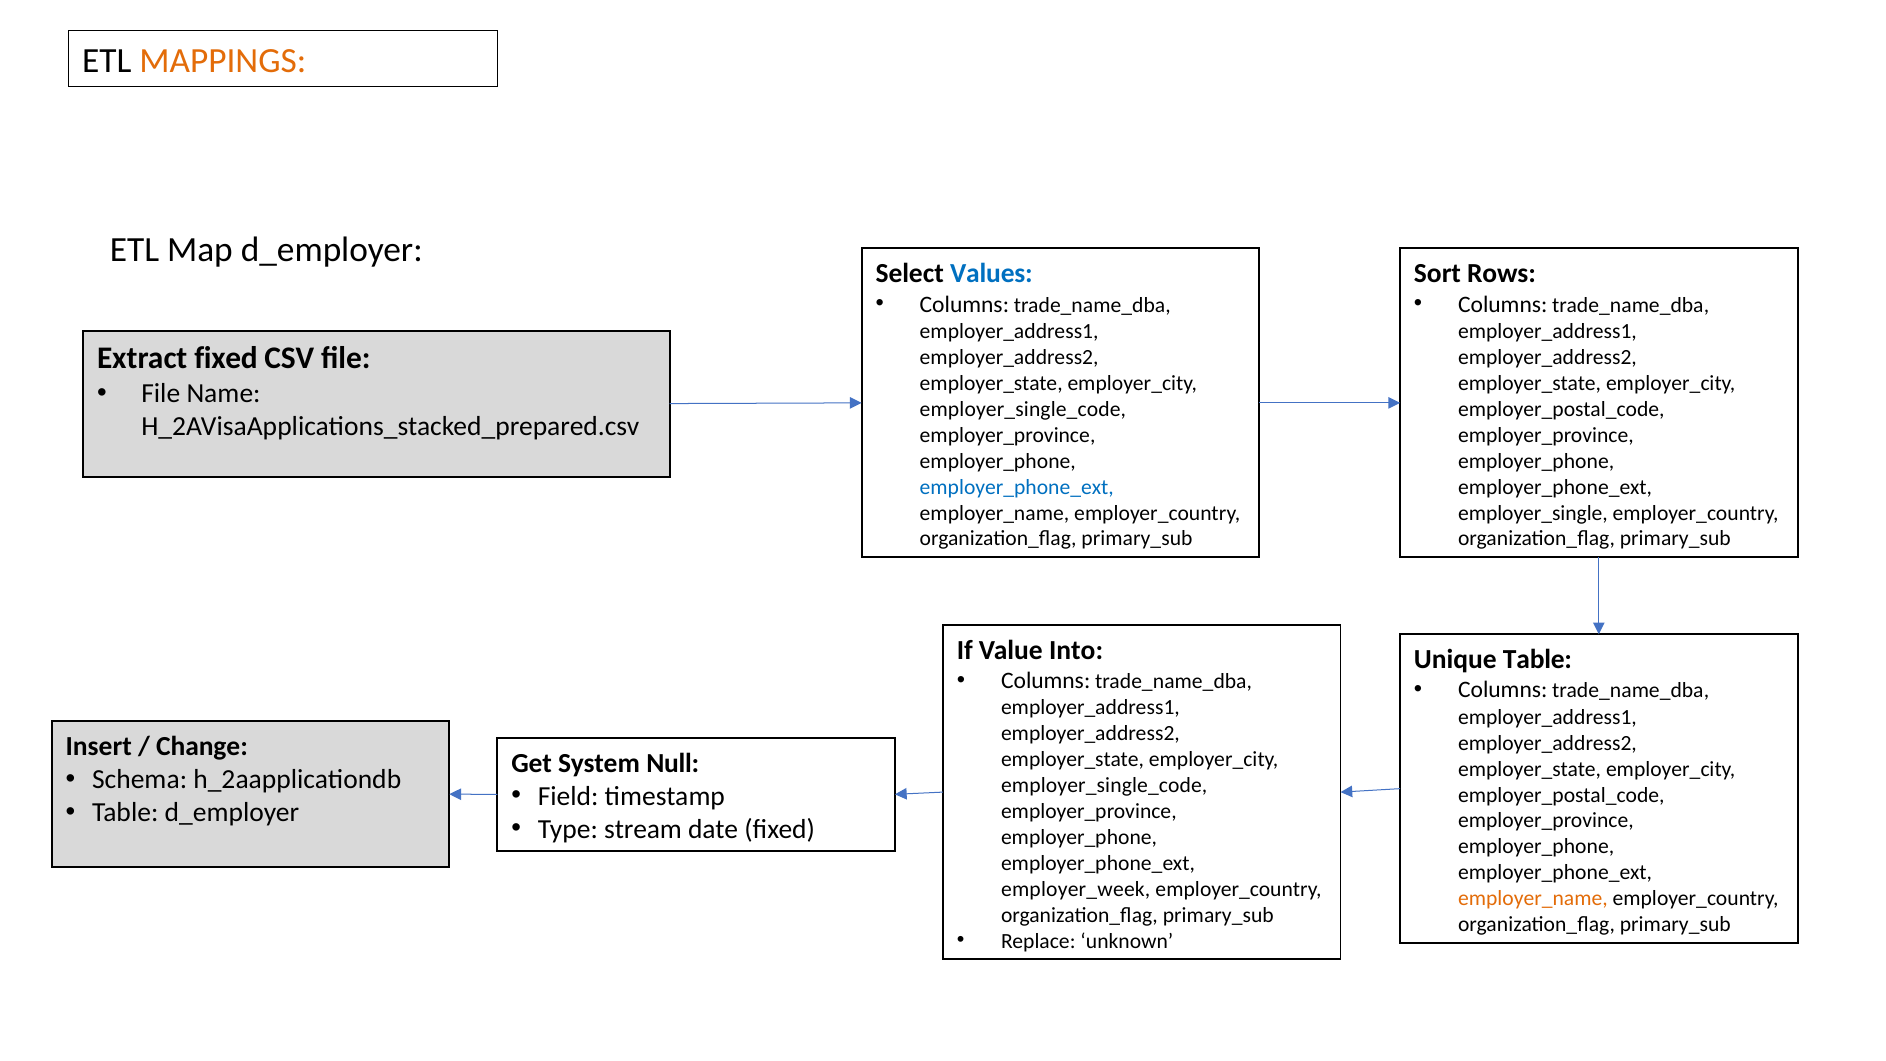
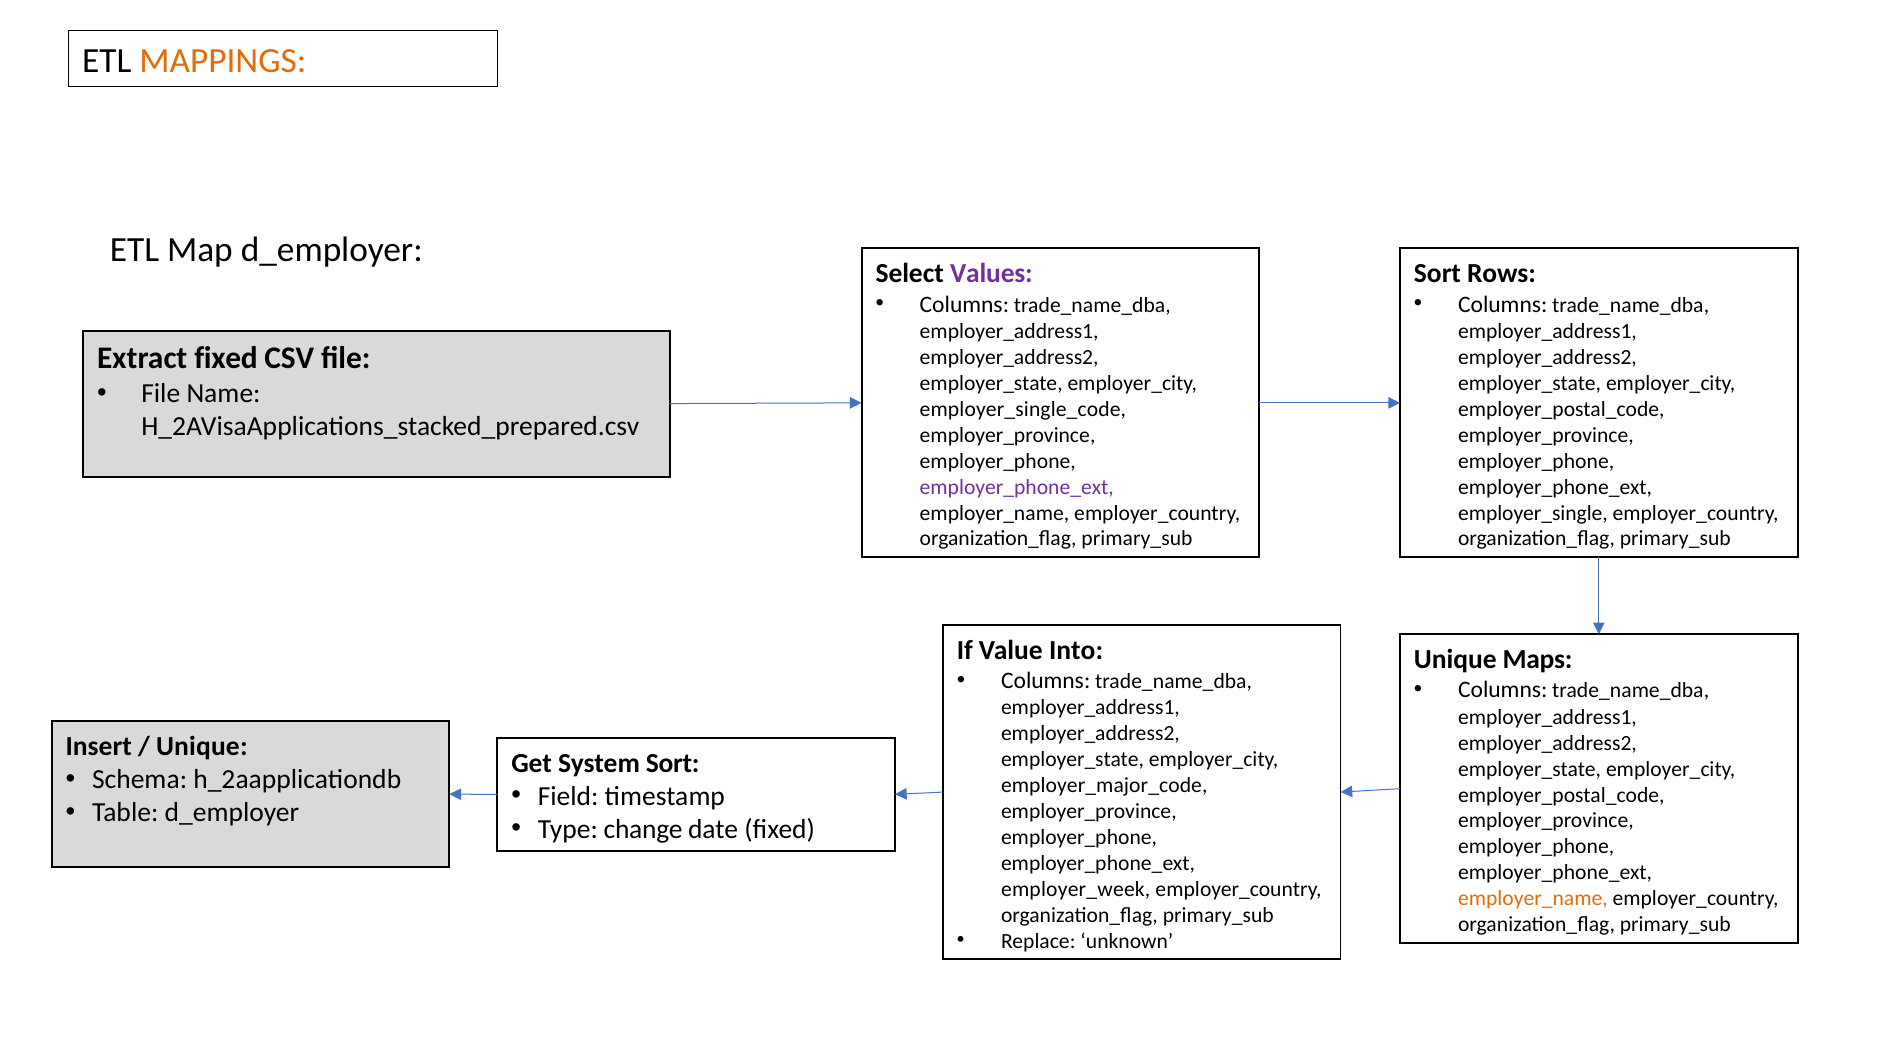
Values colour: blue -> purple
employer_phone_ext at (1017, 487) colour: blue -> purple
Unique Table: Table -> Maps
Change at (202, 746): Change -> Unique
System Null: Null -> Sort
employer_single_code at (1104, 785): employer_single_code -> employer_major_code
stream: stream -> change
